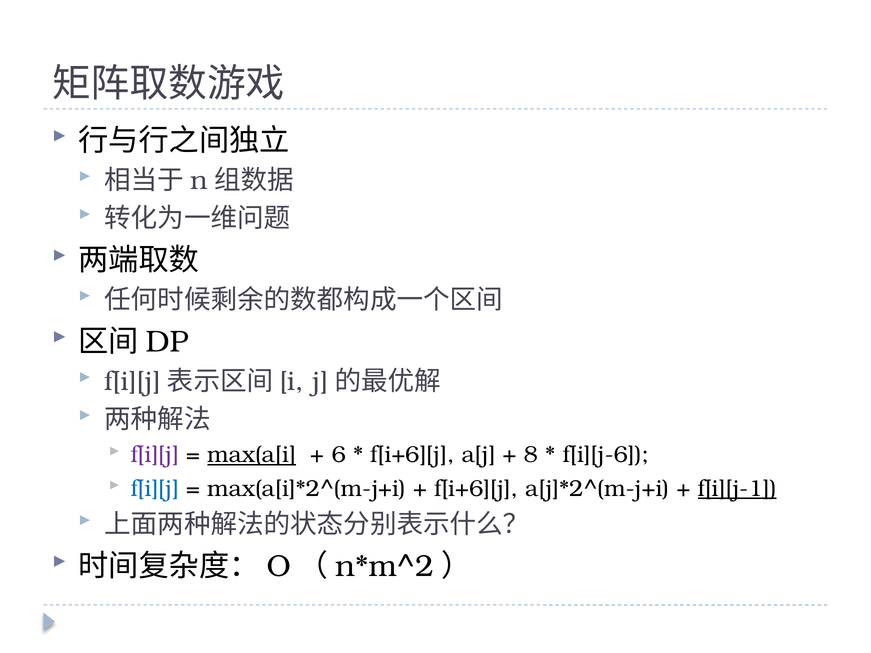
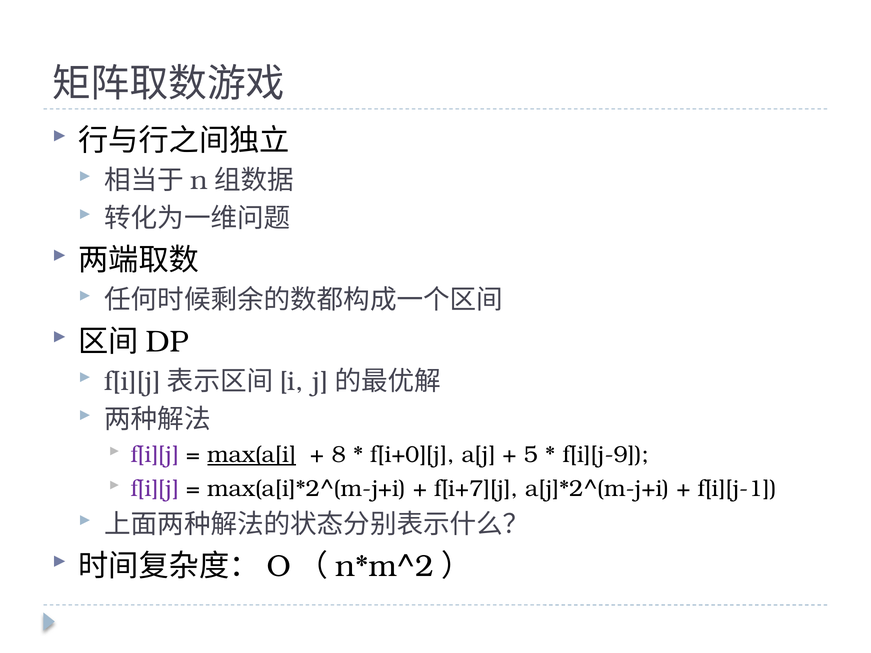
6: 6 -> 8
f[i+6][j at (412, 455): f[i+6][j -> f[i+0][j
8: 8 -> 5
f[i][j-6: f[i][j-6 -> f[i][j-9
f[i][j at (155, 489) colour: blue -> purple
f[i+6][j at (476, 489): f[i+6][j -> f[i+7][j
f[i][j-1 underline: present -> none
